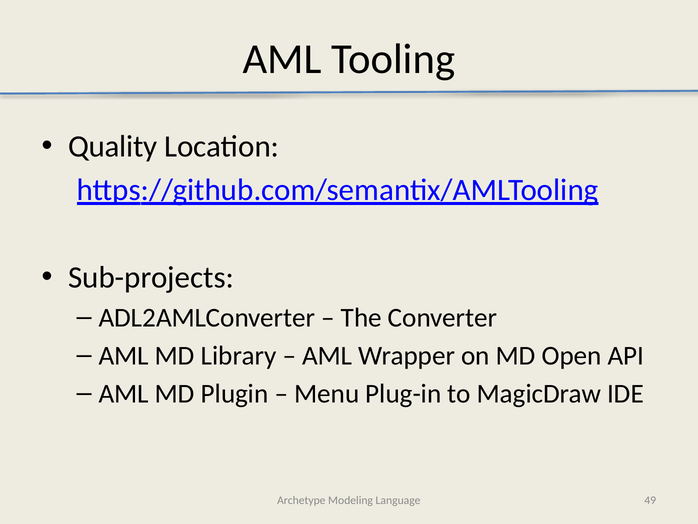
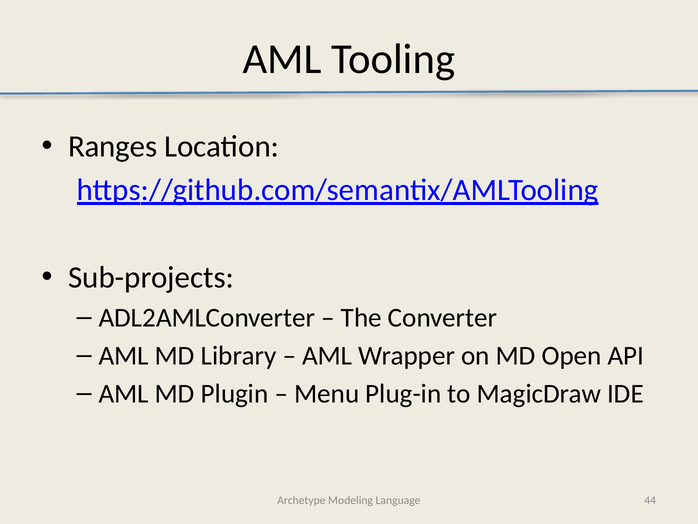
Quality: Quality -> Ranges
49: 49 -> 44
